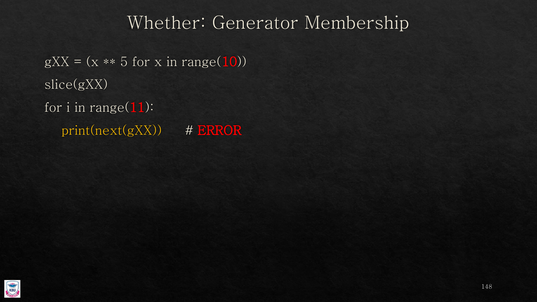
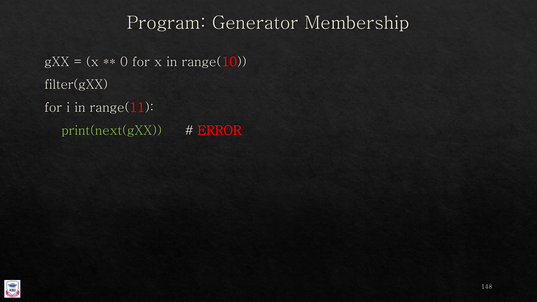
Whether: Whether -> Program
5: 5 -> 0
slice(gXX: slice(gXX -> filter(gXX
print(next(gXX colour: yellow -> light green
